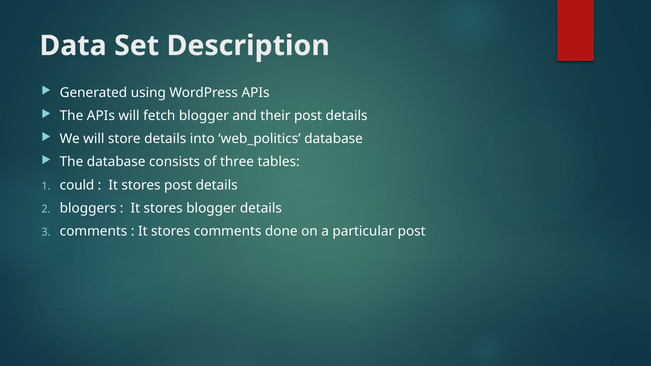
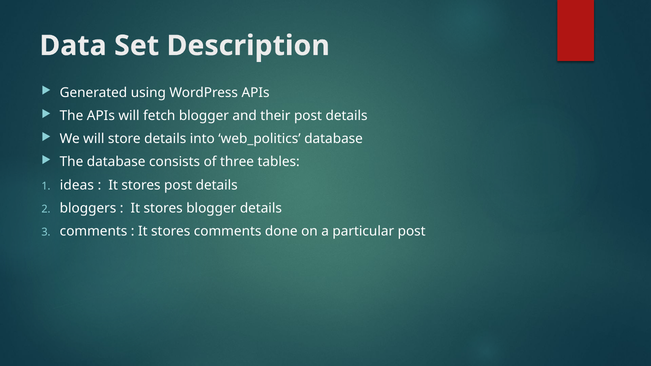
could: could -> ideas
